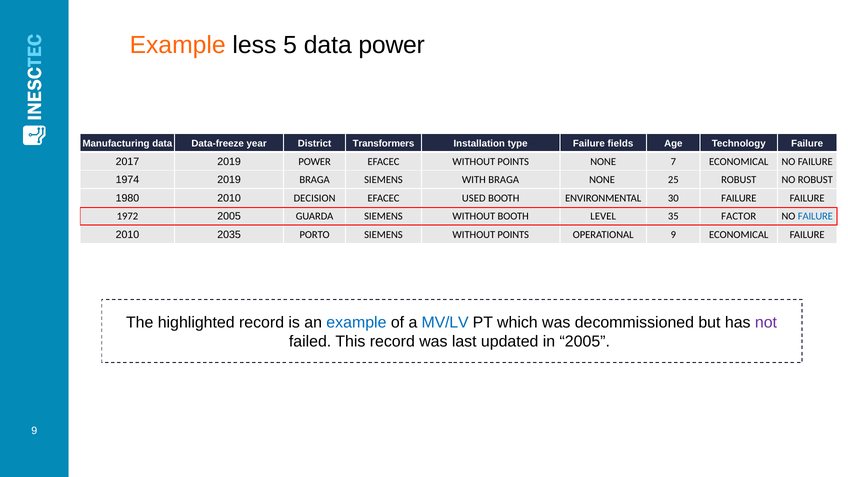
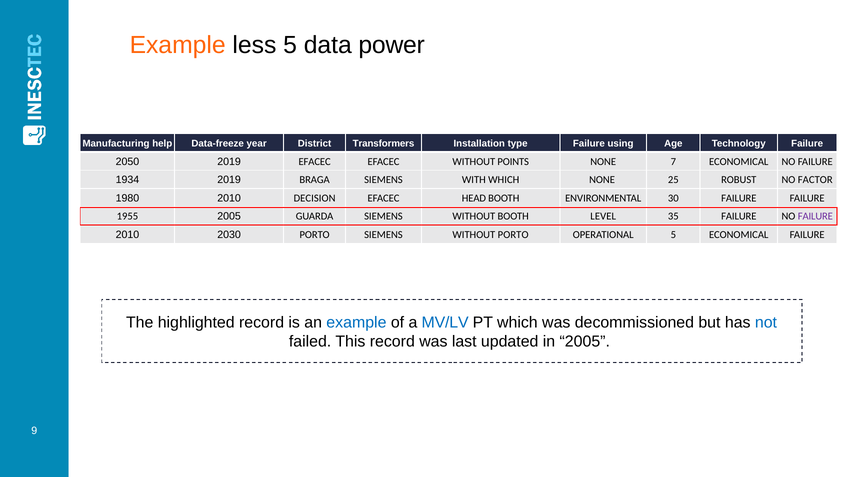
Manufacturing data: data -> help
fields: fields -> using
2017: 2017 -> 2050
2019 POWER: POWER -> EFACEC
1974: 1974 -> 1934
WITH BRAGA: BRAGA -> WHICH
NO ROBUST: ROBUST -> FACTOR
USED: USED -> HEAD
1972: 1972 -> 1955
35 FACTOR: FACTOR -> FAILURE
FAILURE at (815, 216) colour: blue -> purple
2035: 2035 -> 2030
SIEMENS WITHOUT POINTS: POINTS -> PORTO
OPERATIONAL 9: 9 -> 5
not colour: purple -> blue
